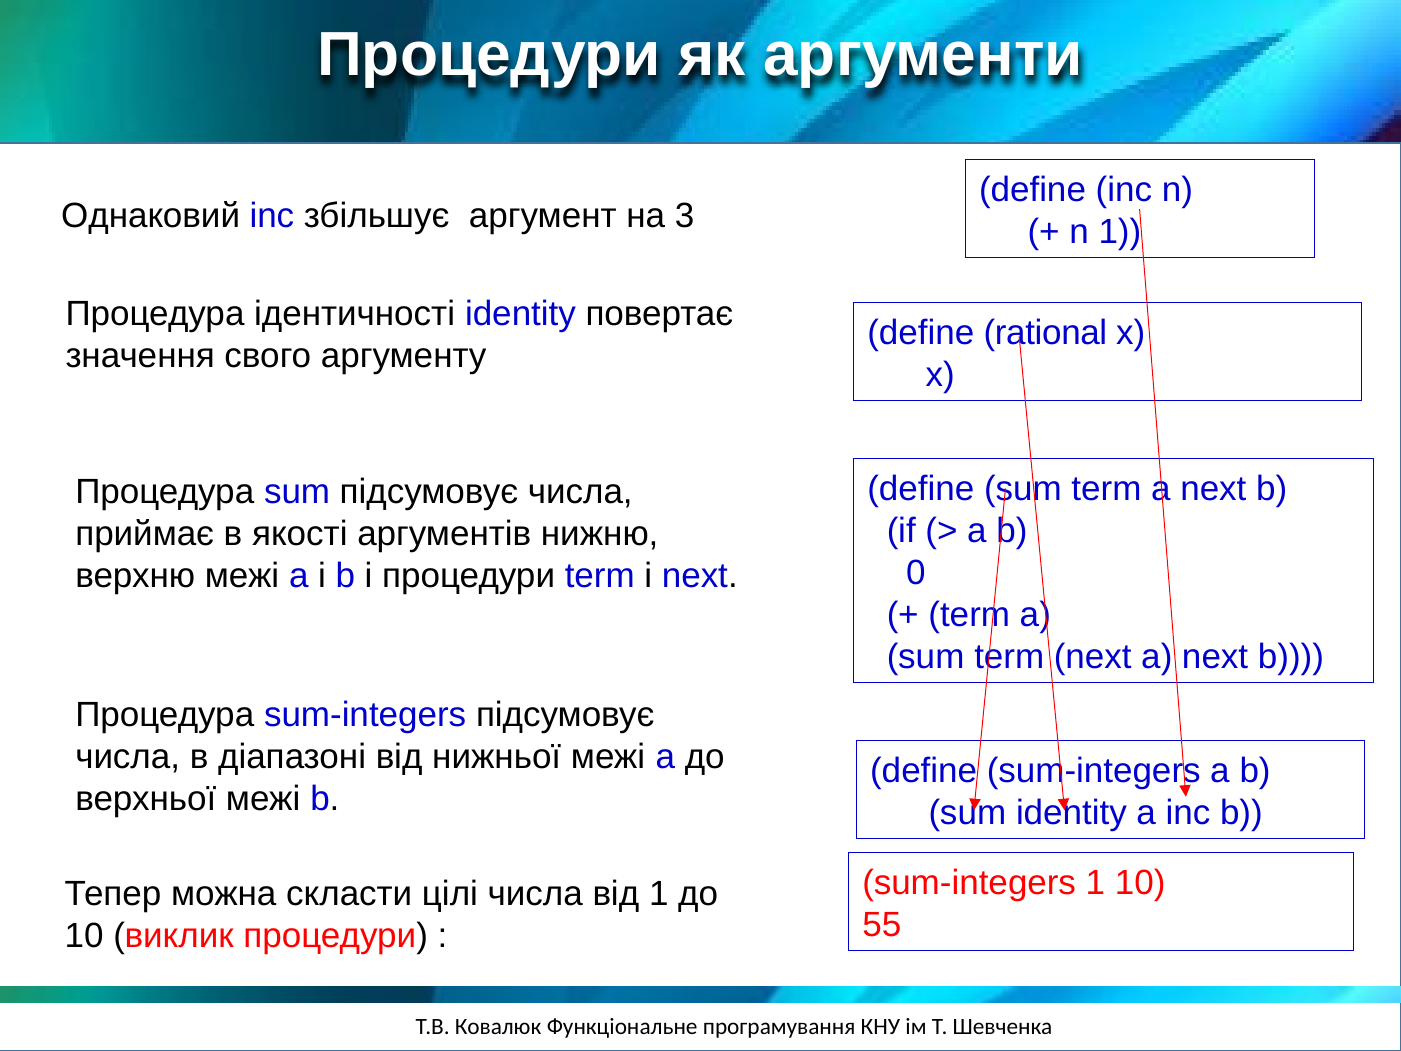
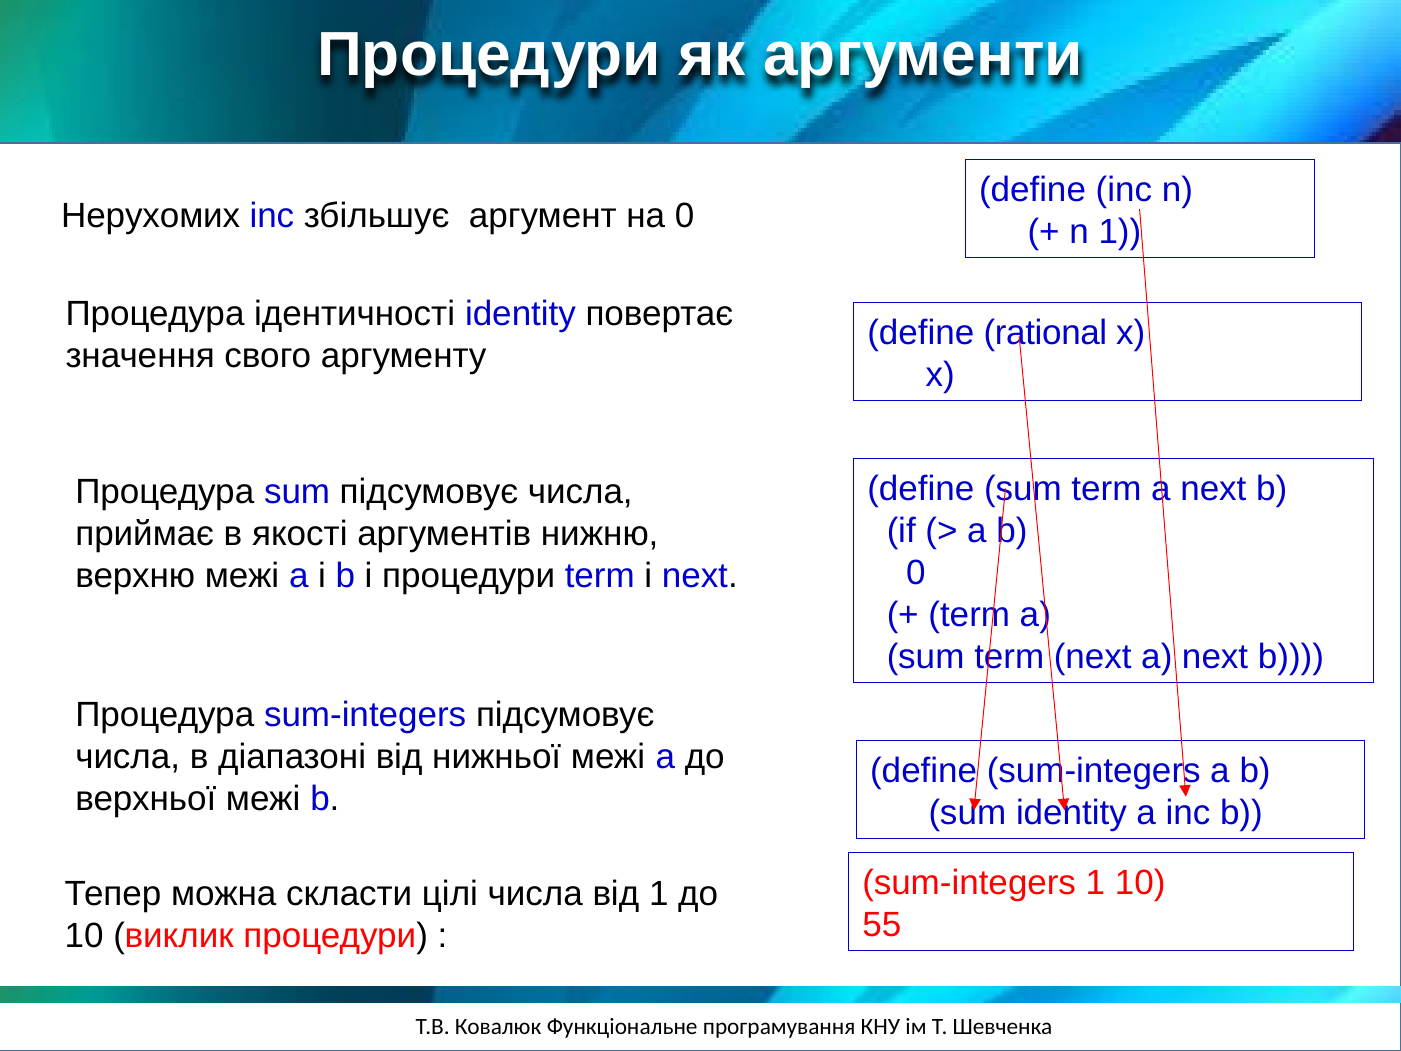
Однаковий: Однаковий -> Нерухомих
на 3: 3 -> 0
